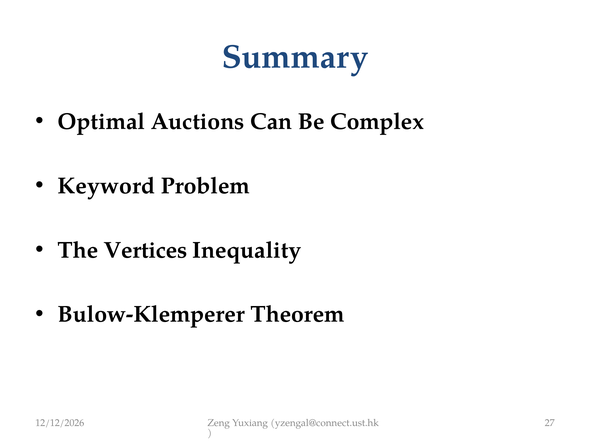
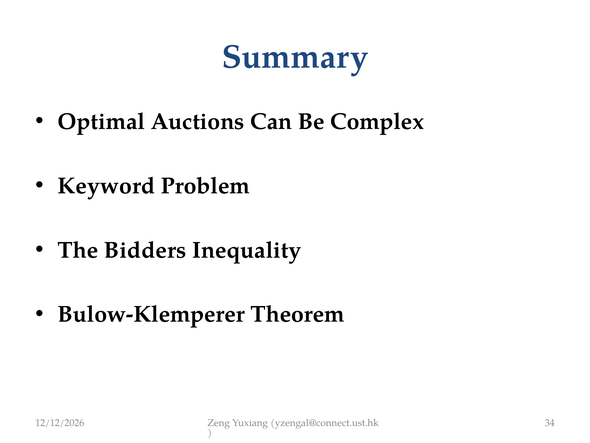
Vertices: Vertices -> Bidders
27: 27 -> 34
